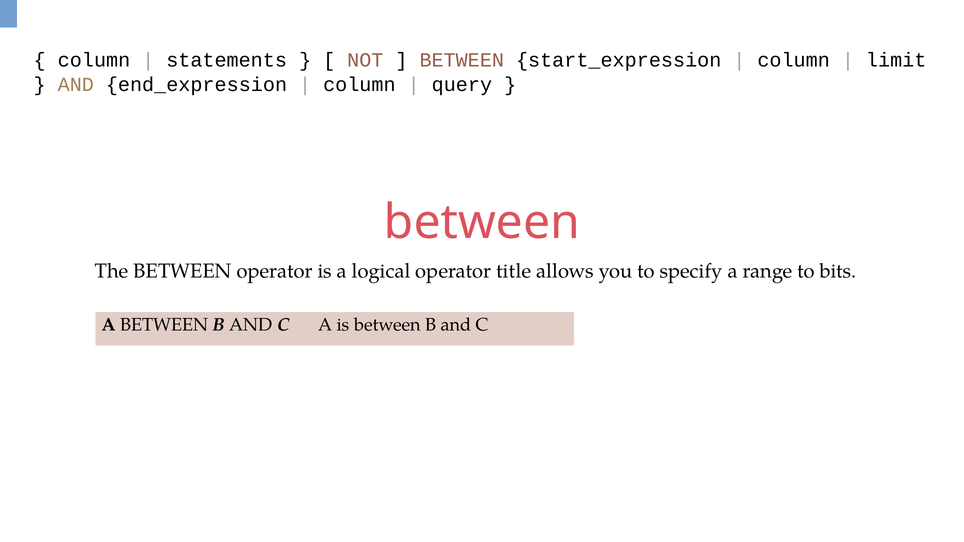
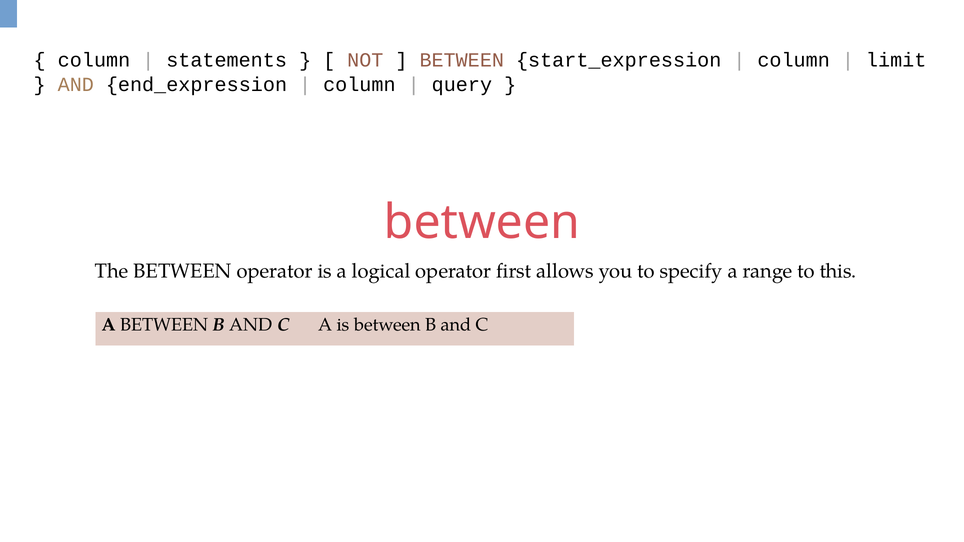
title: title -> first
bits: bits -> this
